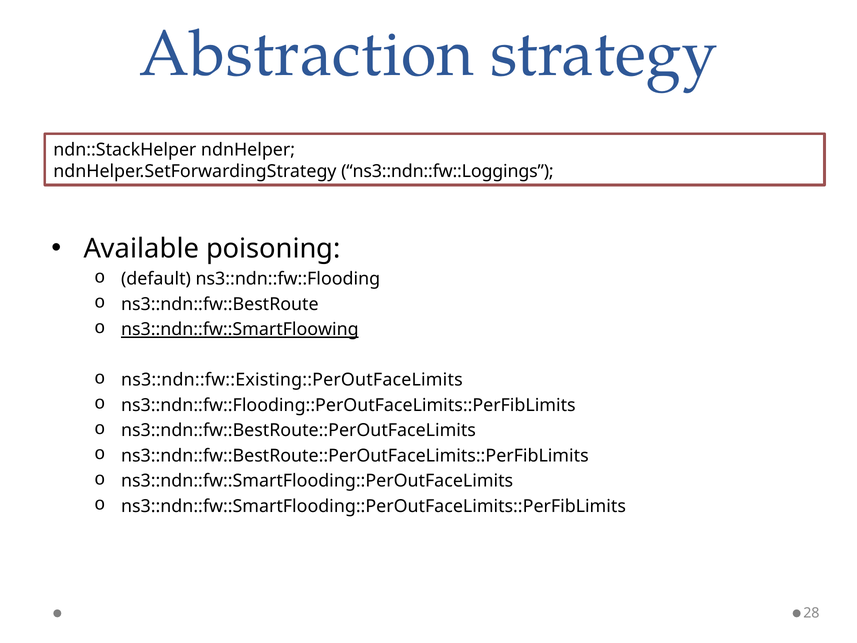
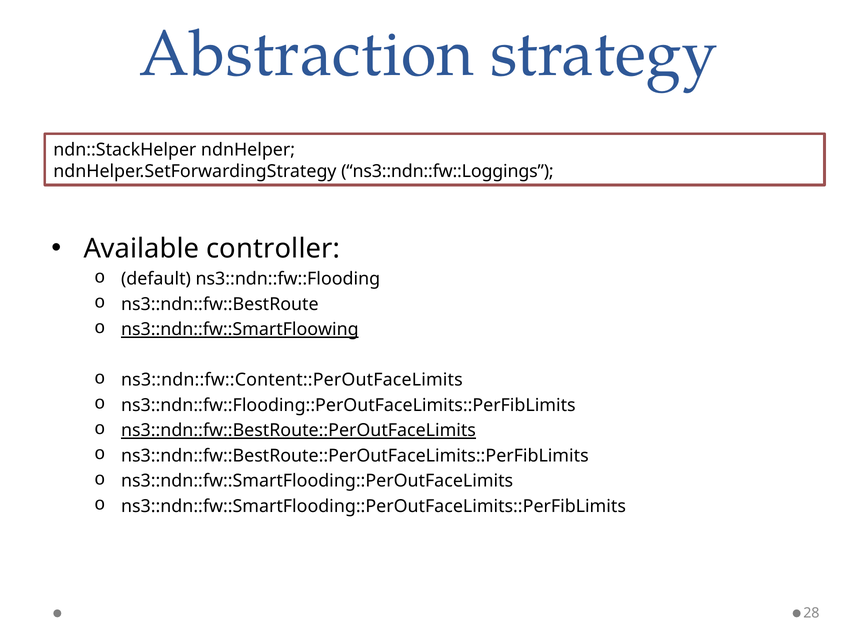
poisoning: poisoning -> controller
ns3::ndn::fw::Existing::PerOutFaceLimits: ns3::ndn::fw::Existing::PerOutFaceLimits -> ns3::ndn::fw::Content::PerOutFaceLimits
ns3::ndn::fw::BestRoute::PerOutFaceLimits underline: none -> present
